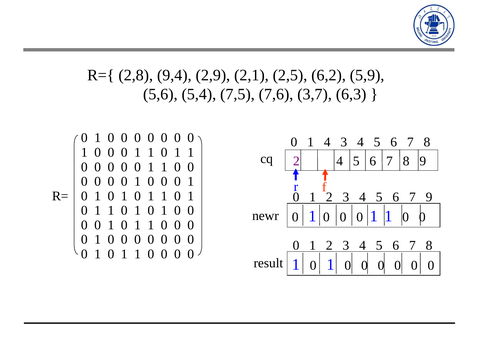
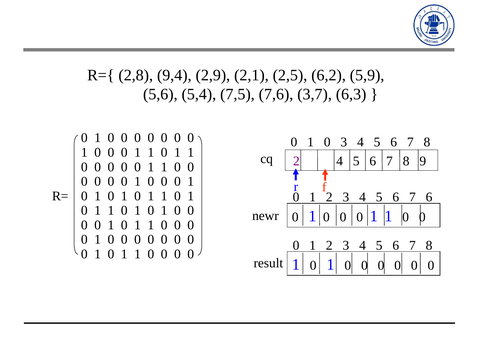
4 at (327, 142): 4 -> 0
7 9: 9 -> 6
